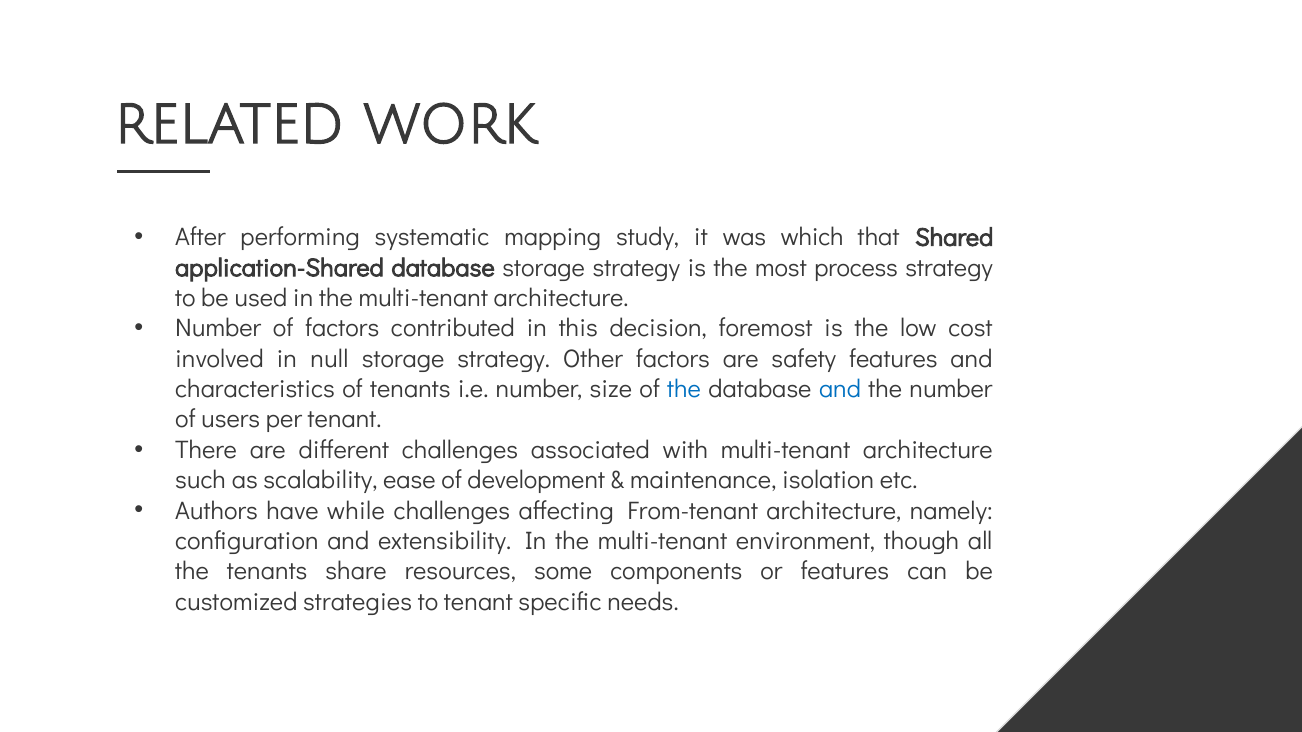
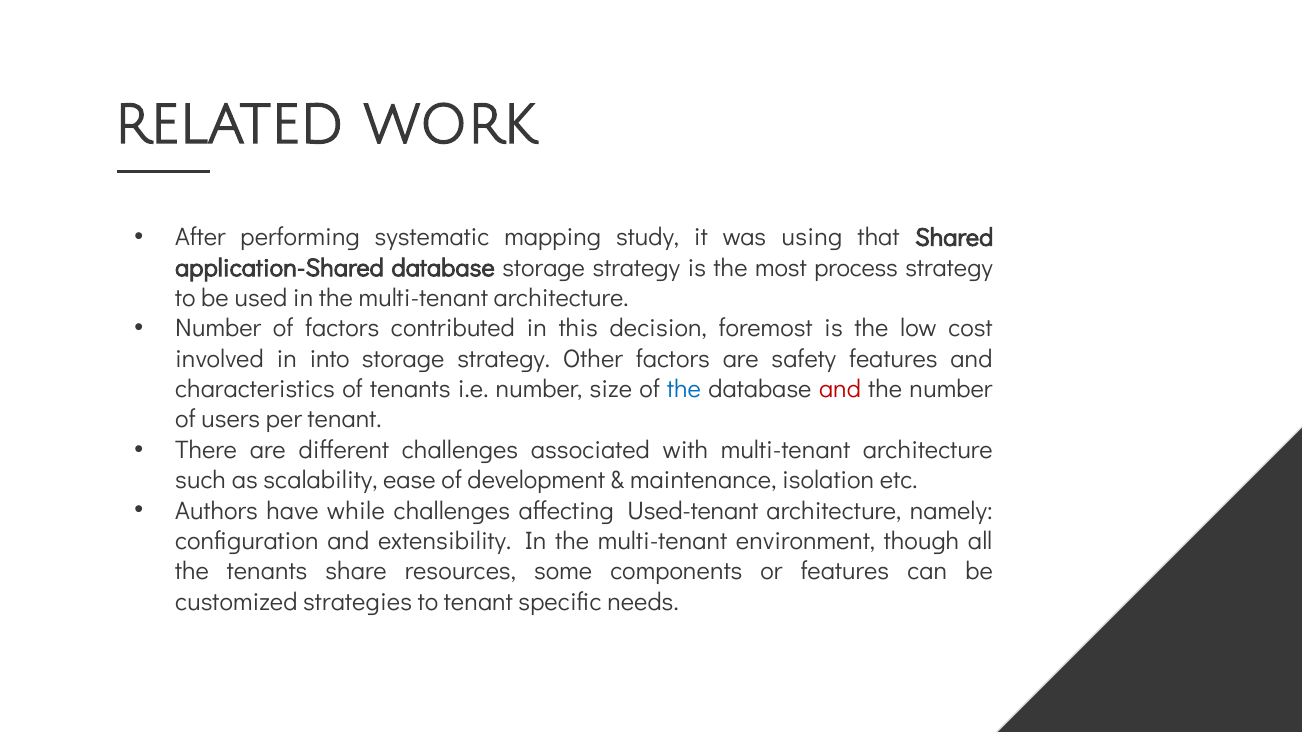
which: which -> using
null: null -> into
and at (840, 389) colour: blue -> red
From-tenant: From-tenant -> Used-tenant
